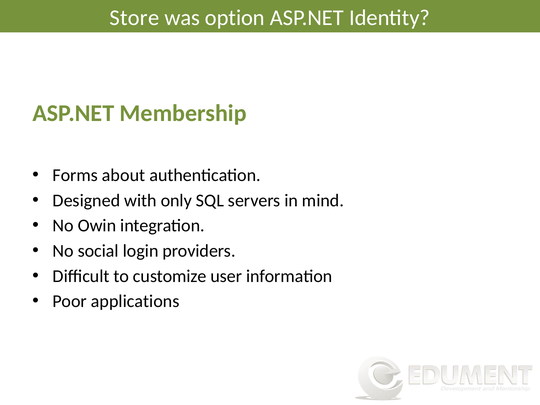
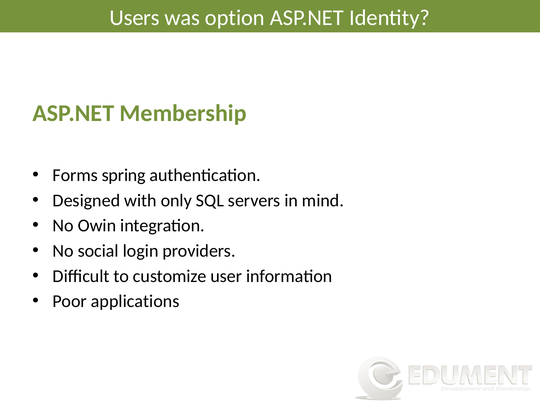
Store: Store -> Users
about: about -> spring
